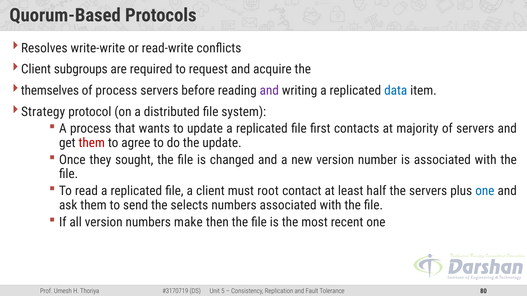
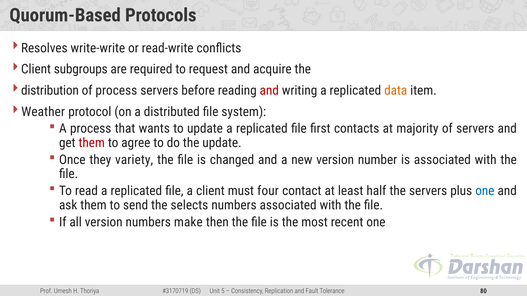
themselves: themselves -> distribution
and at (269, 91) colour: purple -> red
data colour: blue -> orange
Strategy: Strategy -> Weather
sought: sought -> variety
root: root -> four
